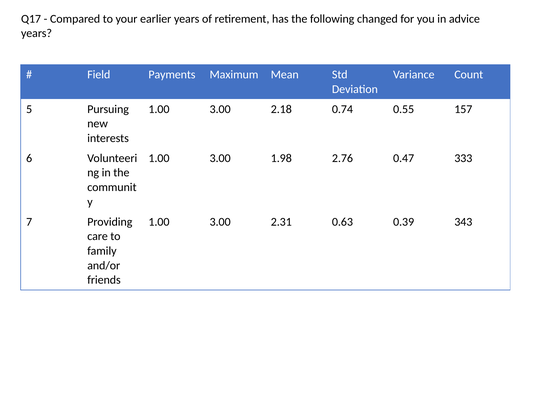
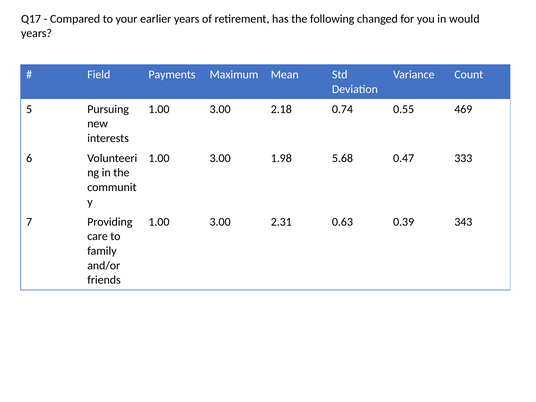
advice: advice -> would
157: 157 -> 469
2.76: 2.76 -> 5.68
